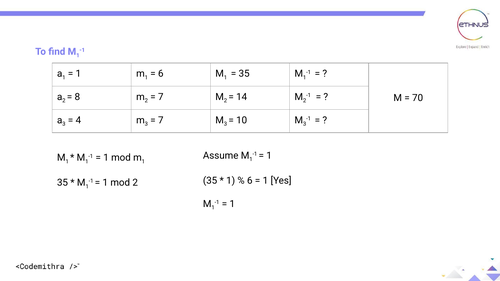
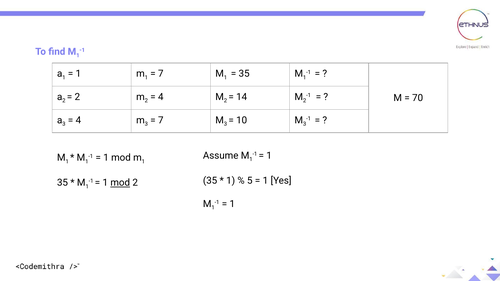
6 at (161, 74): 6 -> 7
8 at (77, 97): 8 -> 2
7 at (161, 97): 7 -> 4
6 at (250, 181): 6 -> 5
mod at (120, 183) underline: none -> present
